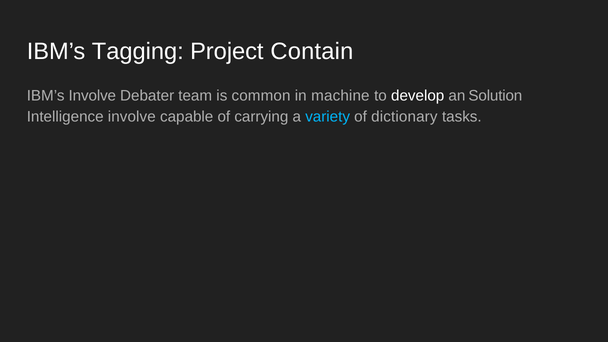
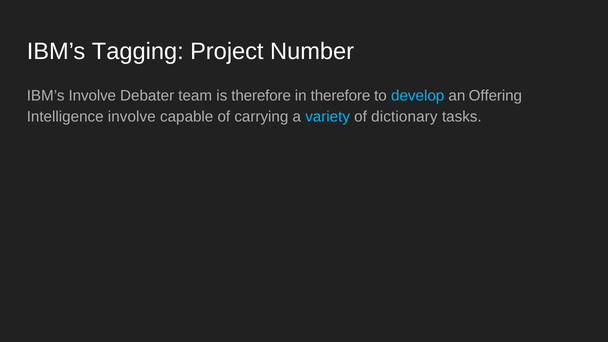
Contain: Contain -> Number
is common: common -> therefore
in machine: machine -> therefore
develop colour: white -> light blue
Solution: Solution -> Offering
